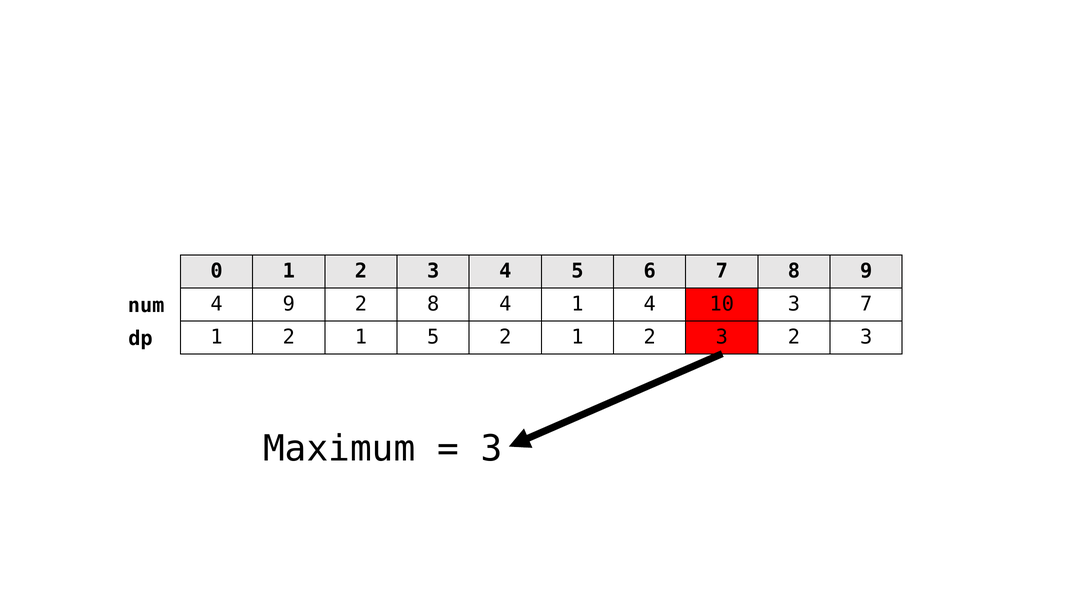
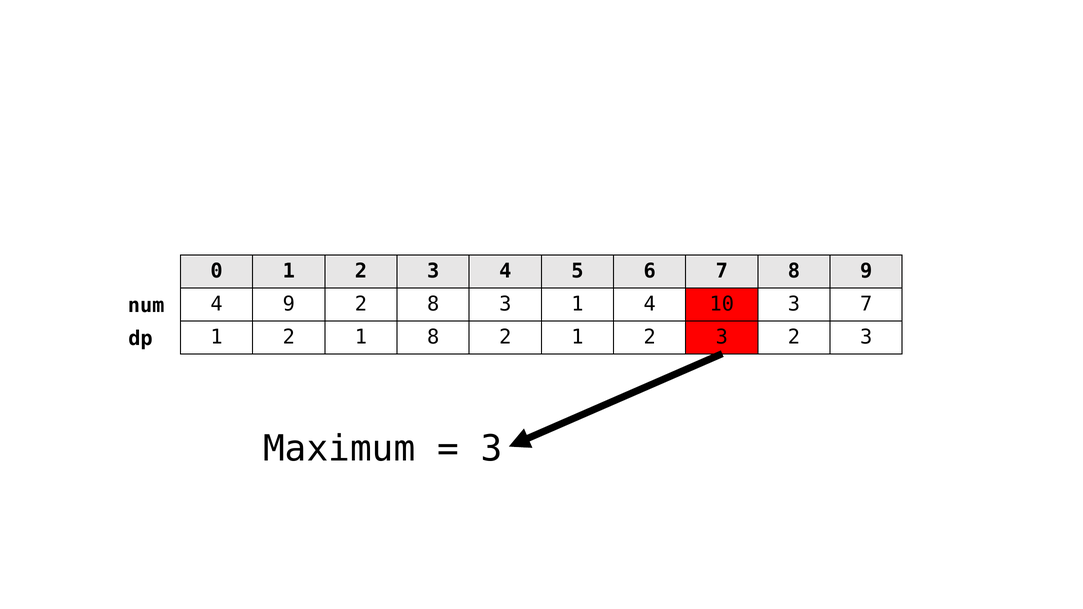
8 4: 4 -> 3
1 5: 5 -> 8
